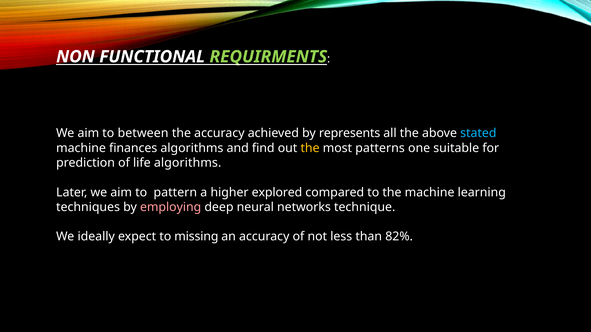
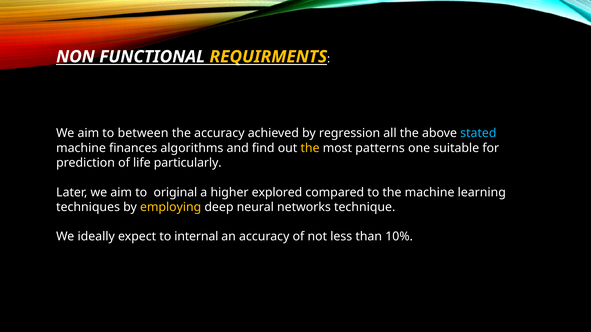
REQUIRMENTS colour: light green -> yellow
represents: represents -> regression
life algorithms: algorithms -> particularly
pattern: pattern -> original
employing colour: pink -> yellow
missing: missing -> internal
82%: 82% -> 10%
